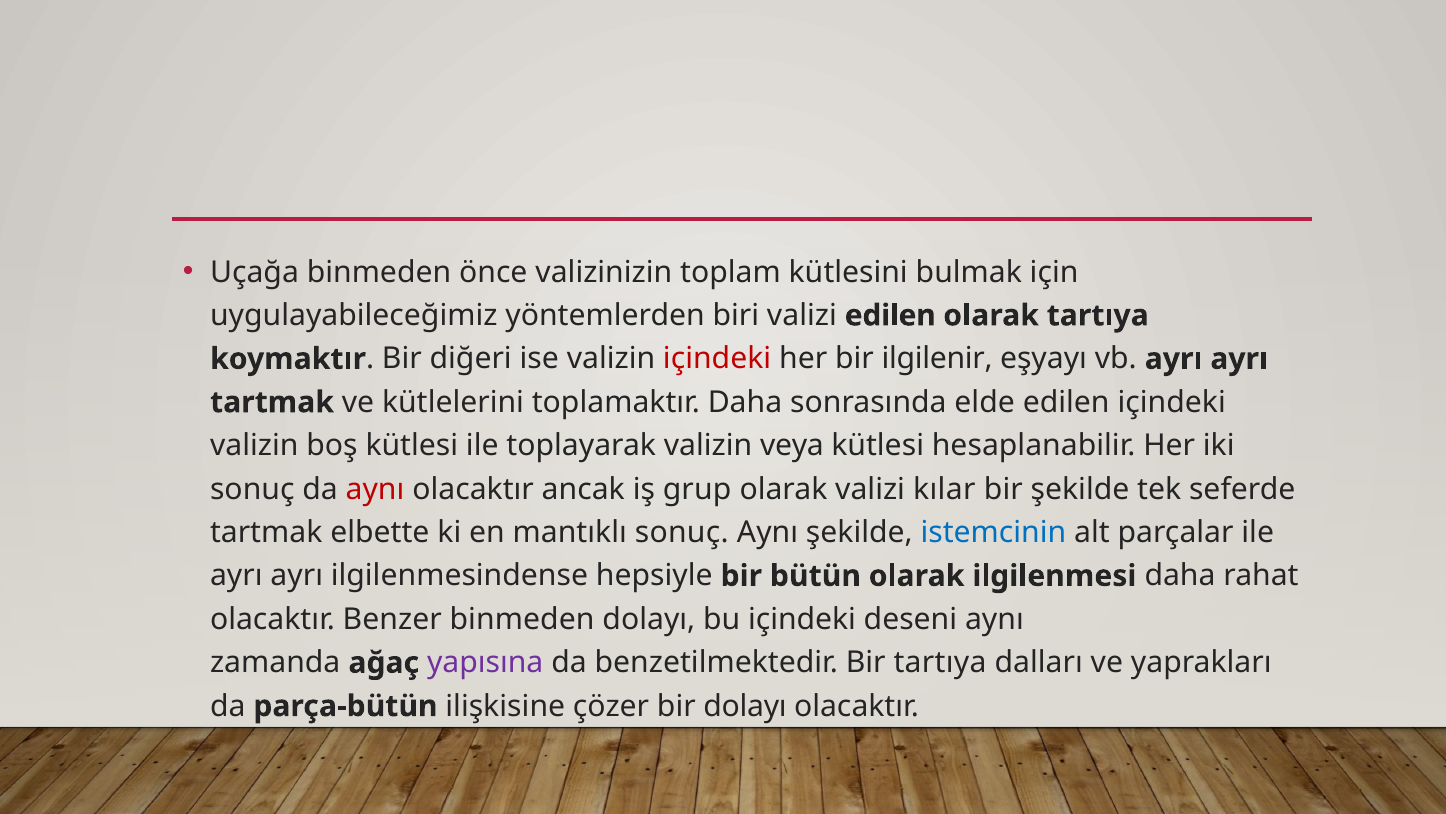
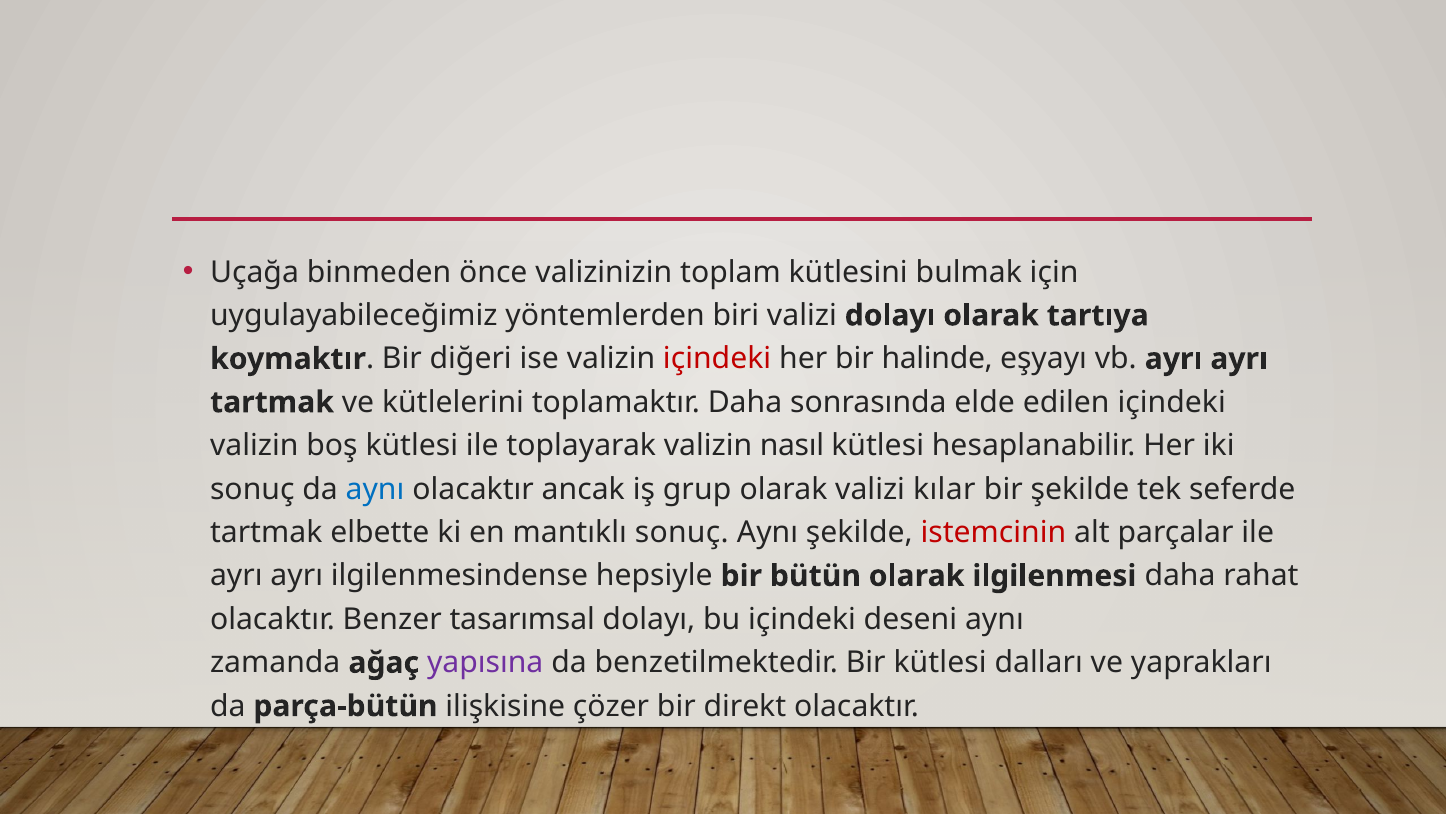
valizi edilen: edilen -> dolayı
ilgilenir: ilgilenir -> halinde
veya: veya -> nasıl
aynı at (375, 489) colour: red -> blue
istemcinin colour: blue -> red
Benzer binmeden: binmeden -> tasarımsal
Bir tartıya: tartıya -> kütlesi
bir dolayı: dolayı -> direkt
